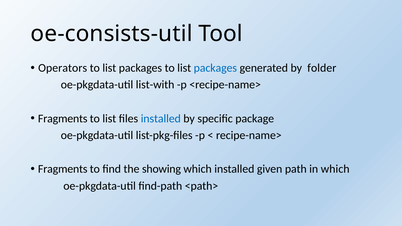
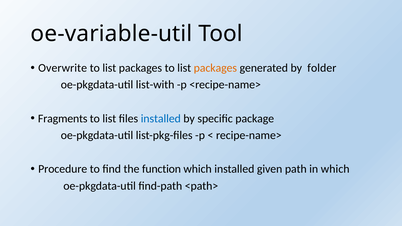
oe-consists-util: oe-consists-util -> oe-variable-util
Operators: Operators -> Overwrite
packages at (215, 68) colour: blue -> orange
Fragments at (63, 169): Fragments -> Procedure
showing: showing -> function
